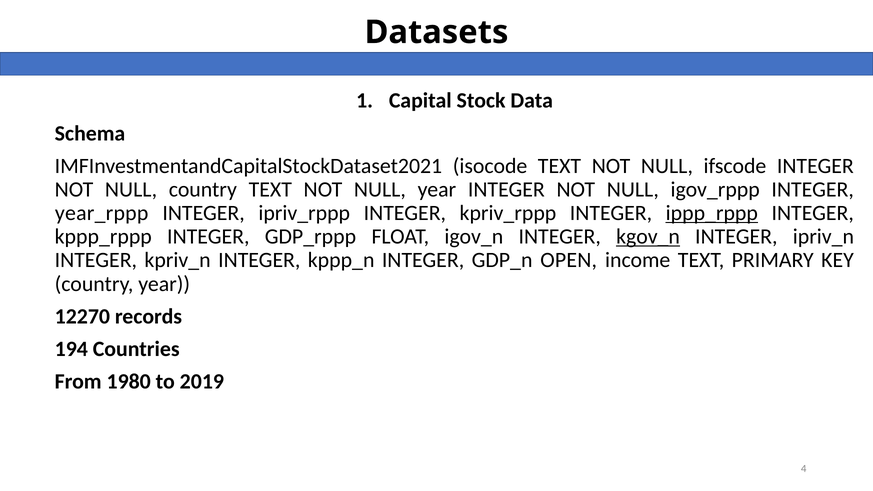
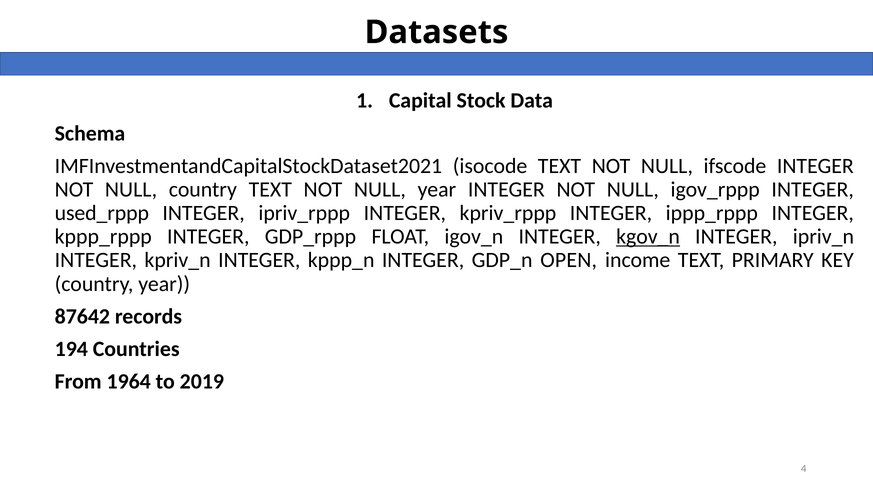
year_rppp: year_rppp -> used_rppp
ippp_rppp underline: present -> none
12270: 12270 -> 87642
1980: 1980 -> 1964
